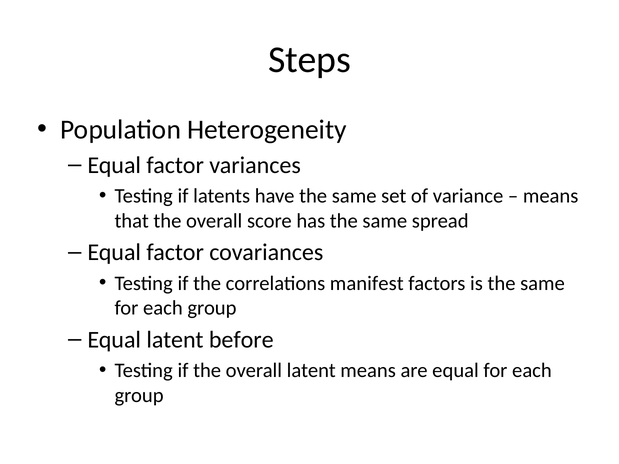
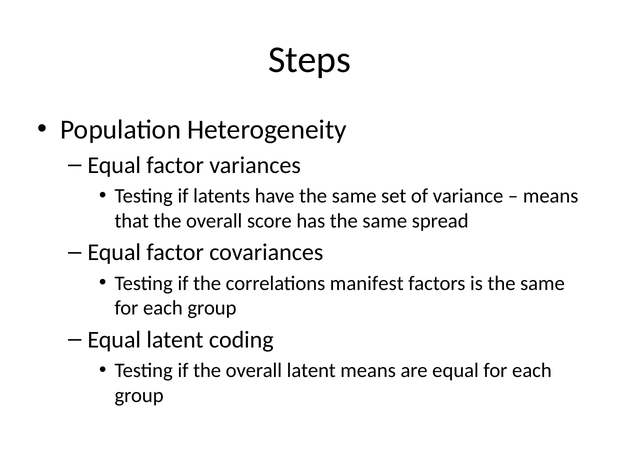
before: before -> coding
